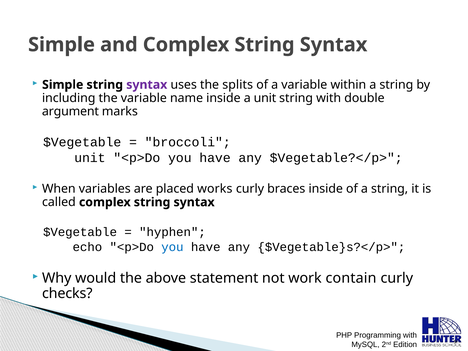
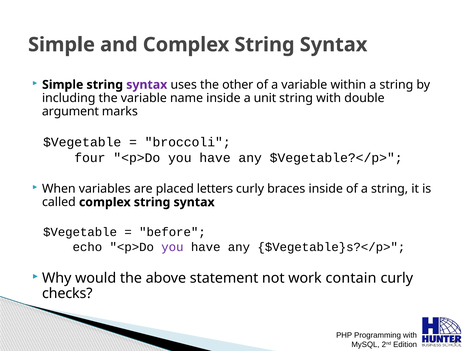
splits: splits -> other
unit at (90, 158): unit -> four
works: works -> letters
hyphen: hyphen -> before
you at (172, 247) colour: blue -> purple
